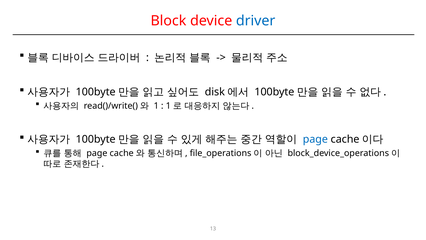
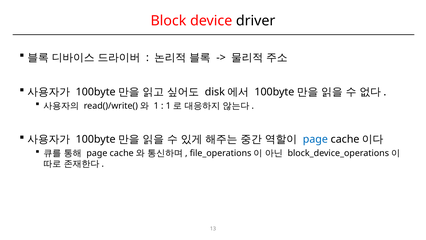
driver colour: blue -> black
